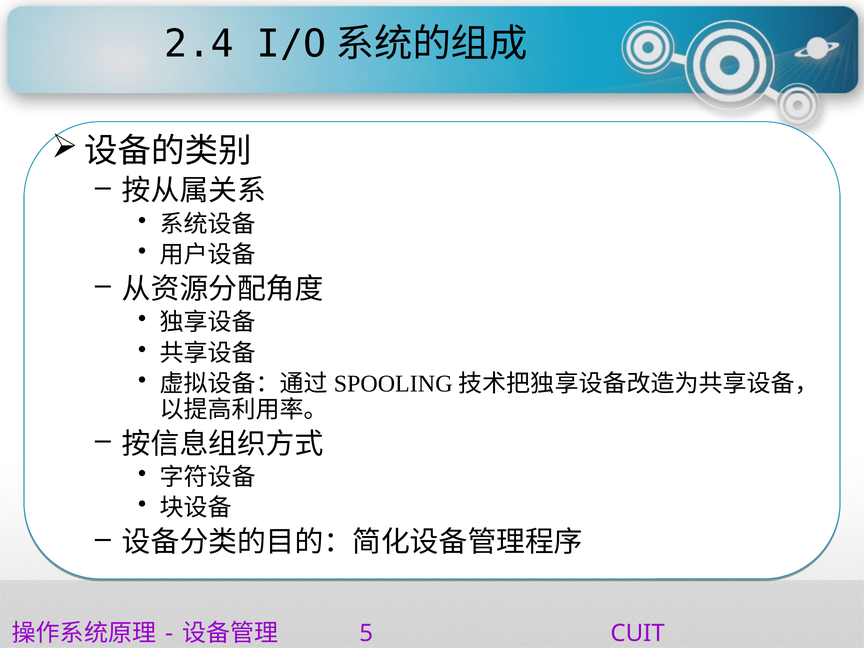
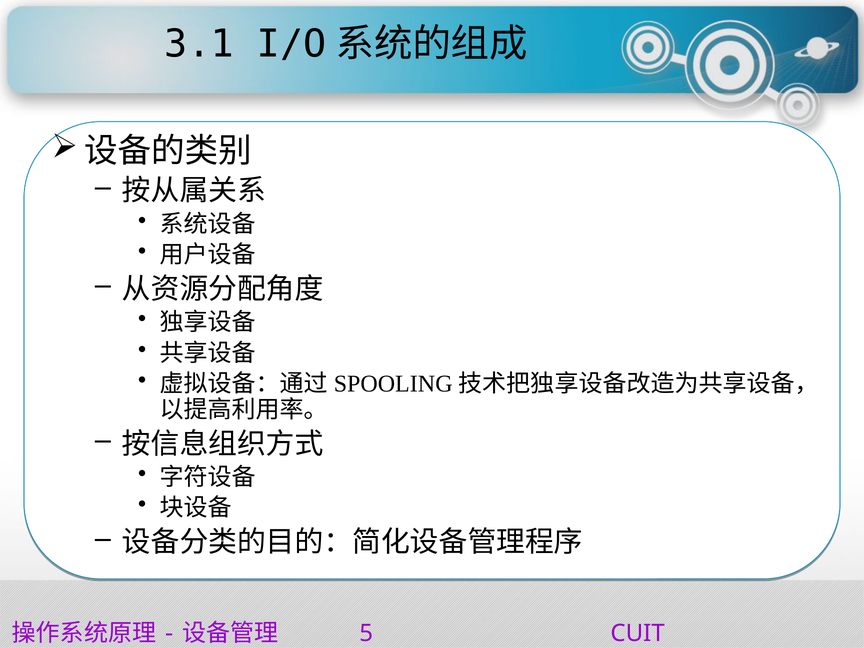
2.4: 2.4 -> 3.1
